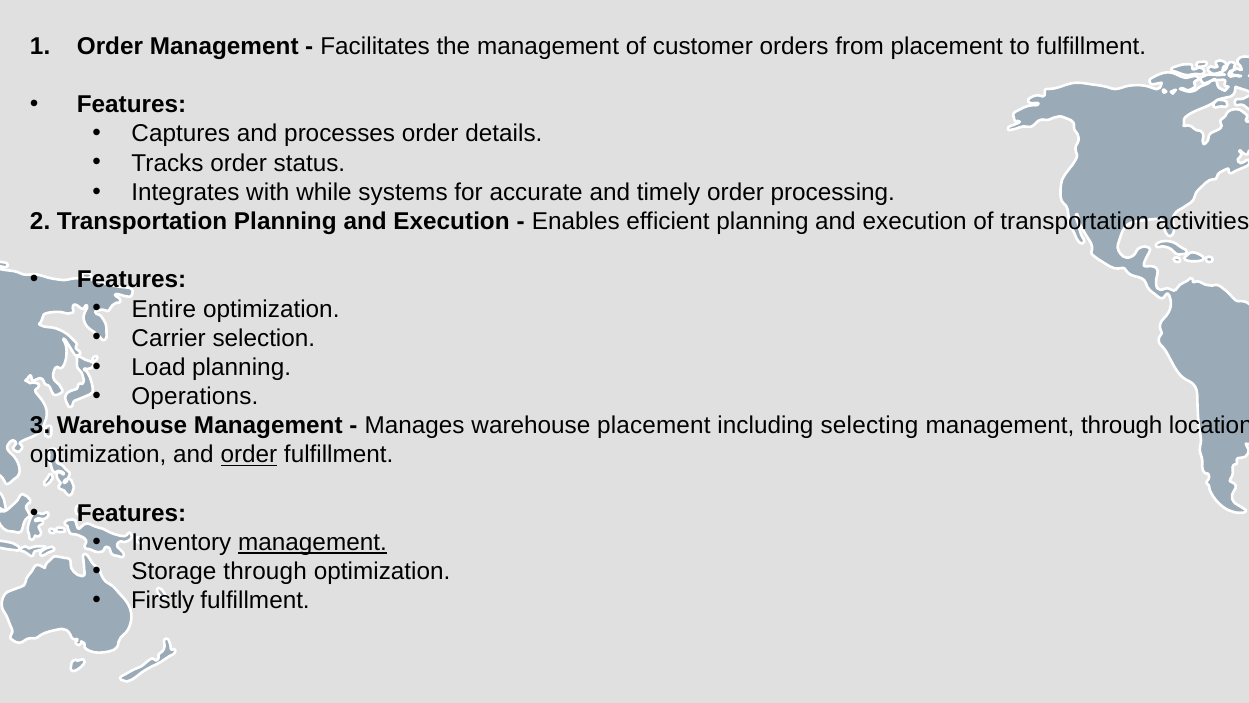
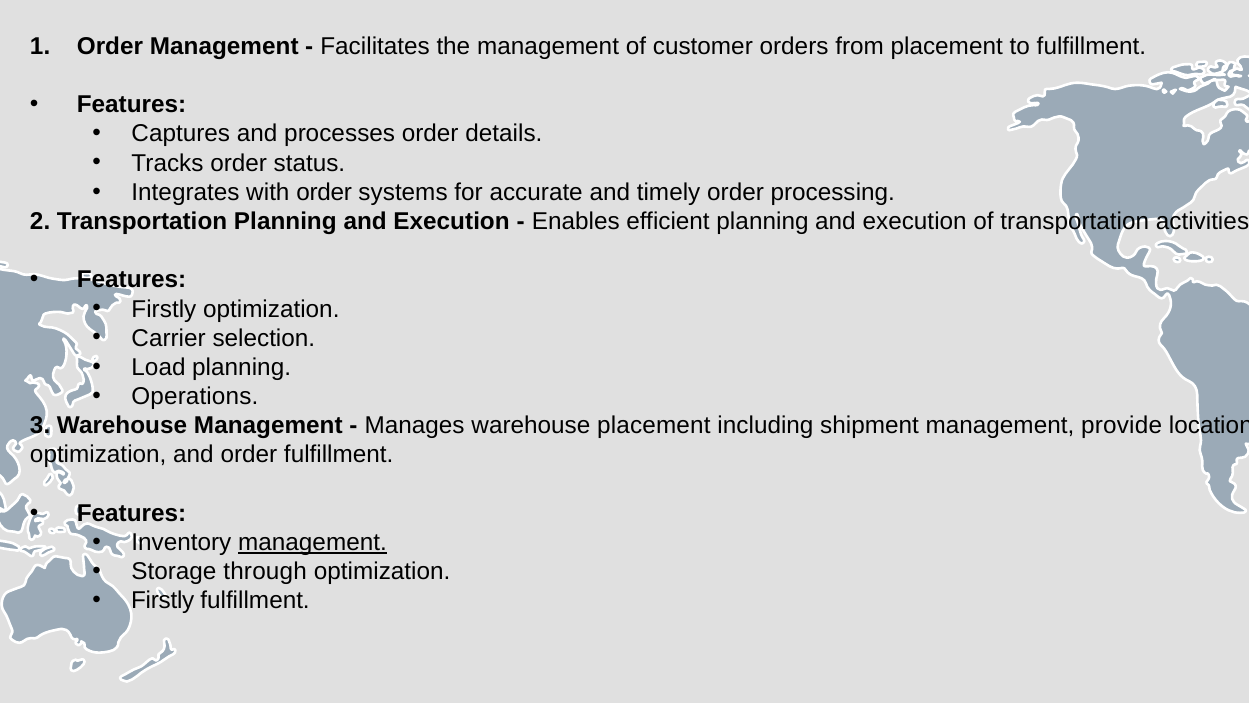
with while: while -> order
Entire at (164, 309): Entire -> Firstly
selecting: selecting -> shipment
management through: through -> provide
order at (249, 455) underline: present -> none
